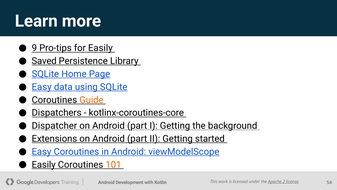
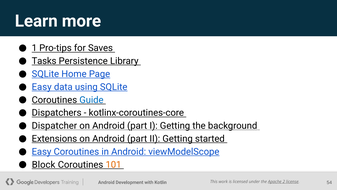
9: 9 -> 1
for Easily: Easily -> Saves
Saved: Saved -> Tasks
Guide colour: orange -> blue
Easily at (44, 164): Easily -> Block
